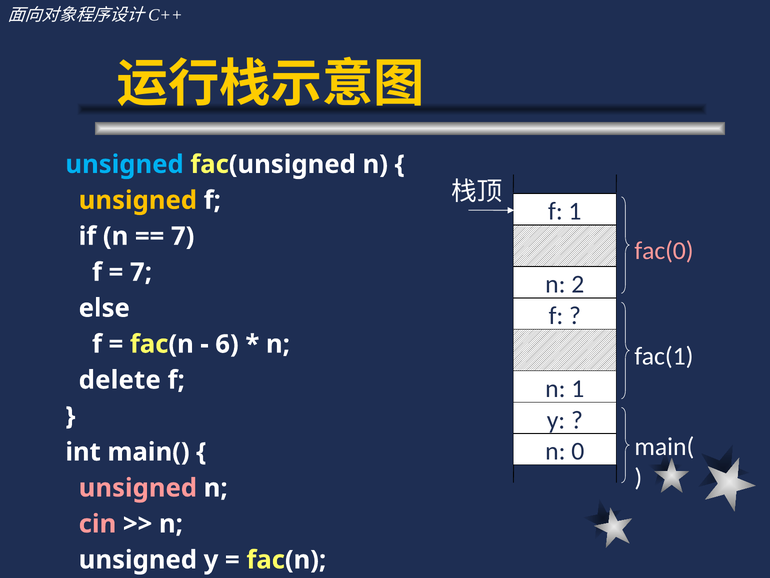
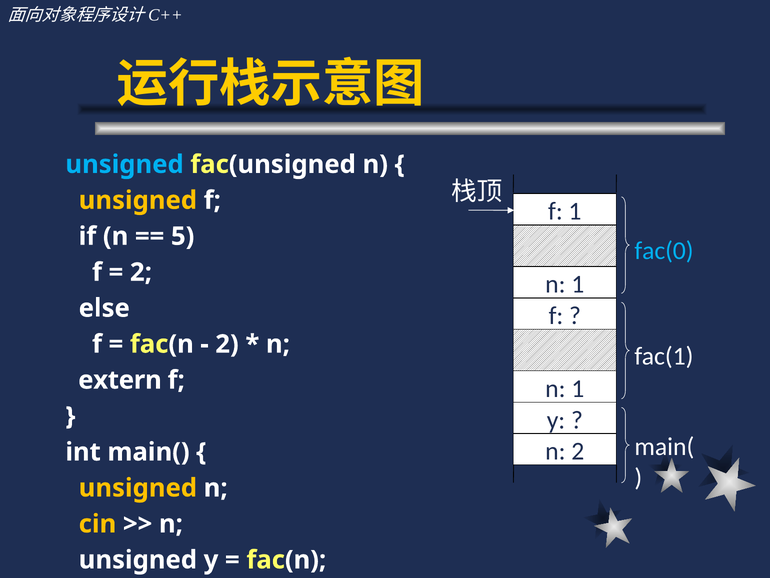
7 at (183, 236): 7 -> 5
fac(0 colour: pink -> light blue
7 at (141, 272): 7 -> 2
2 at (578, 284): 2 -> 1
6 at (227, 344): 6 -> 2
delete: delete -> extern
n 0: 0 -> 2
unsigned at (138, 488) colour: pink -> yellow
cin colour: pink -> yellow
